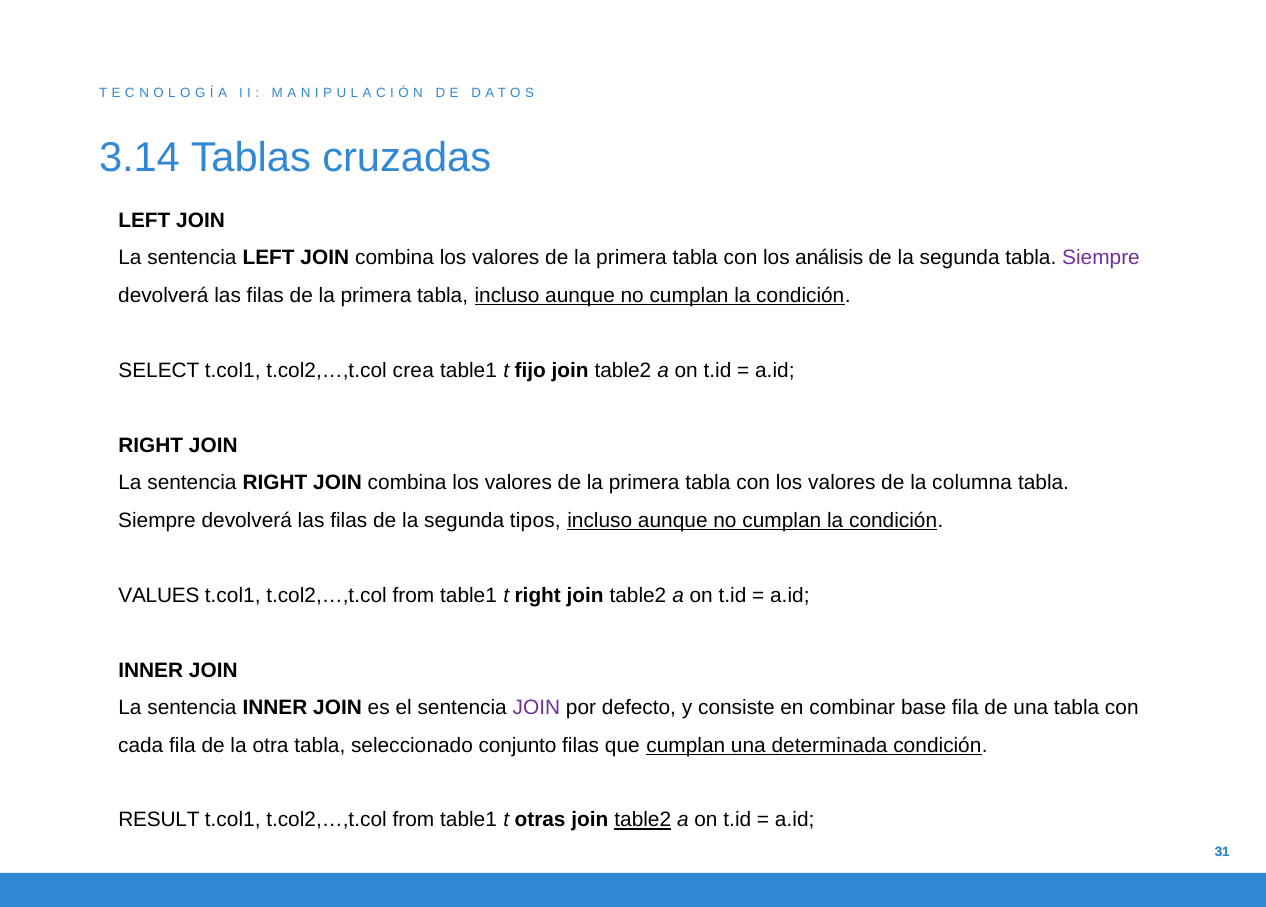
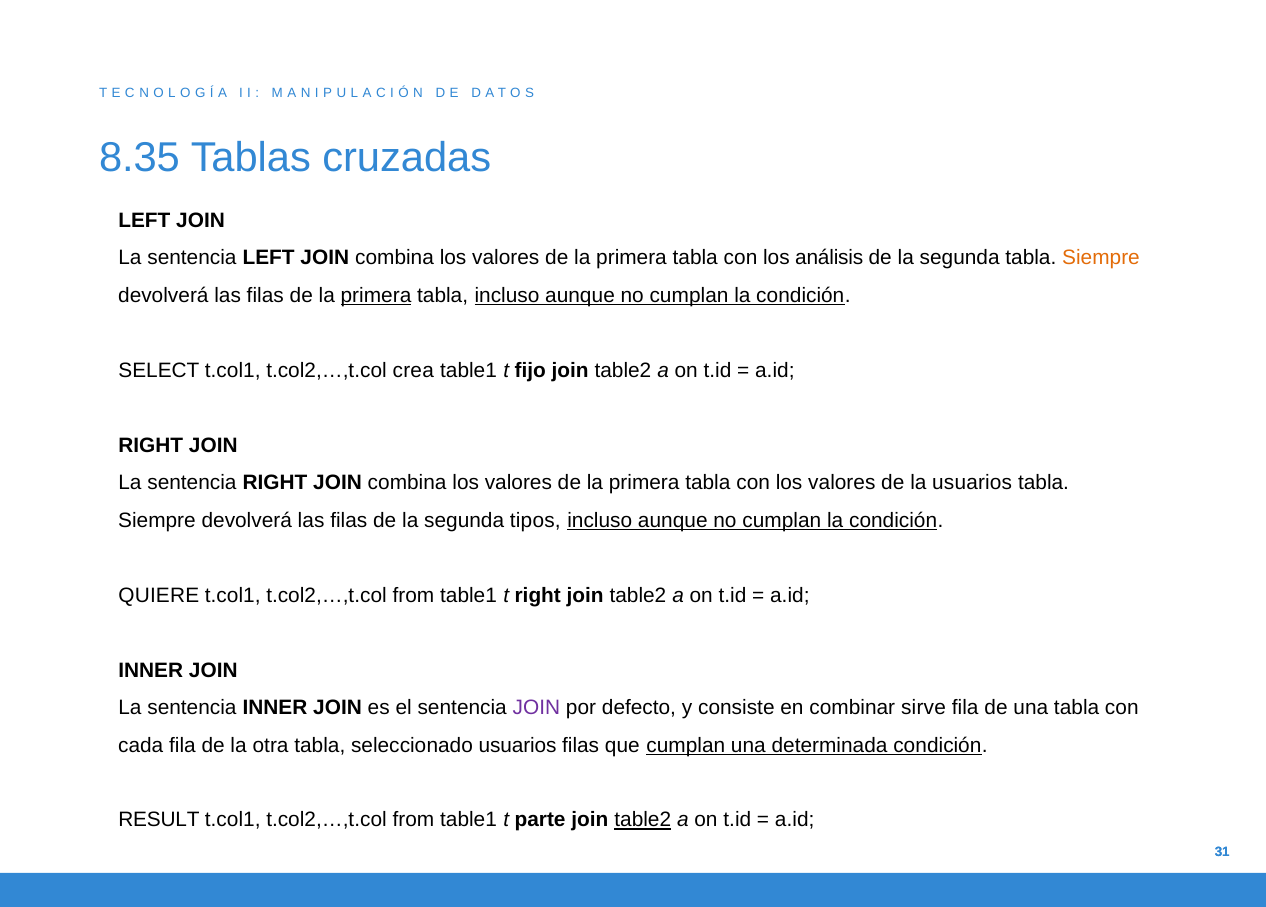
3.14: 3.14 -> 8.35
Siempre at (1101, 258) colour: purple -> orange
primera at (376, 296) underline: none -> present
la columna: columna -> usuarios
VALUES: VALUES -> QUIERE
base: base -> sirve
seleccionado conjunto: conjunto -> usuarios
otras: otras -> parte
